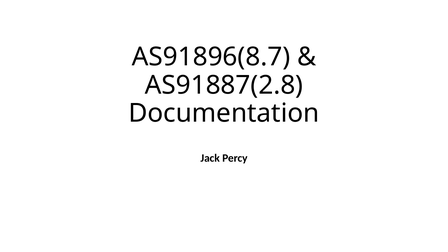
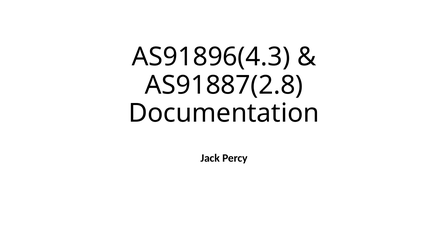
AS91896(8.7: AS91896(8.7 -> AS91896(4.3
